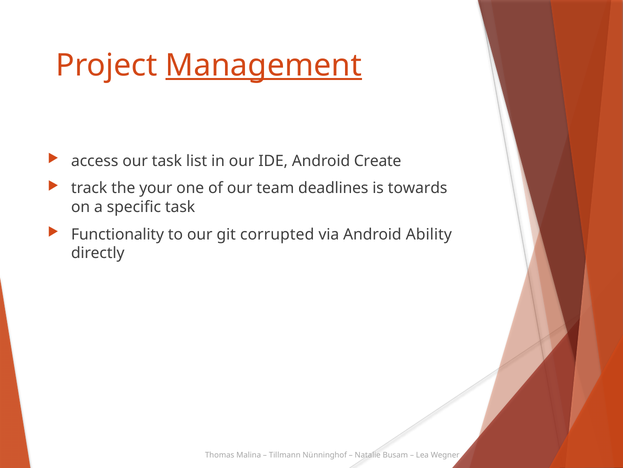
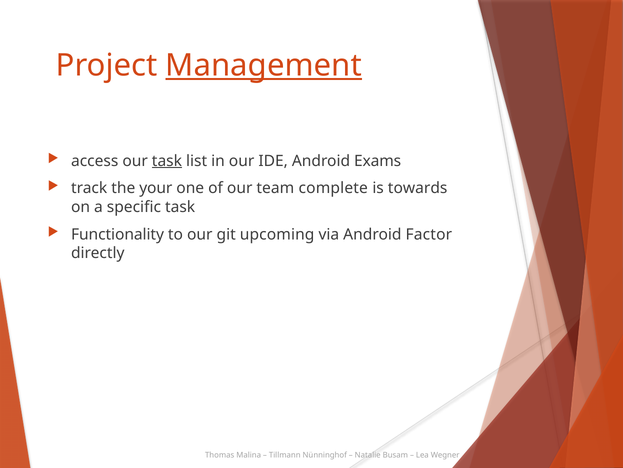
task at (167, 161) underline: none -> present
Create: Create -> Exams
deadlines: deadlines -> complete
corrupted: corrupted -> upcoming
Ability: Ability -> Factor
